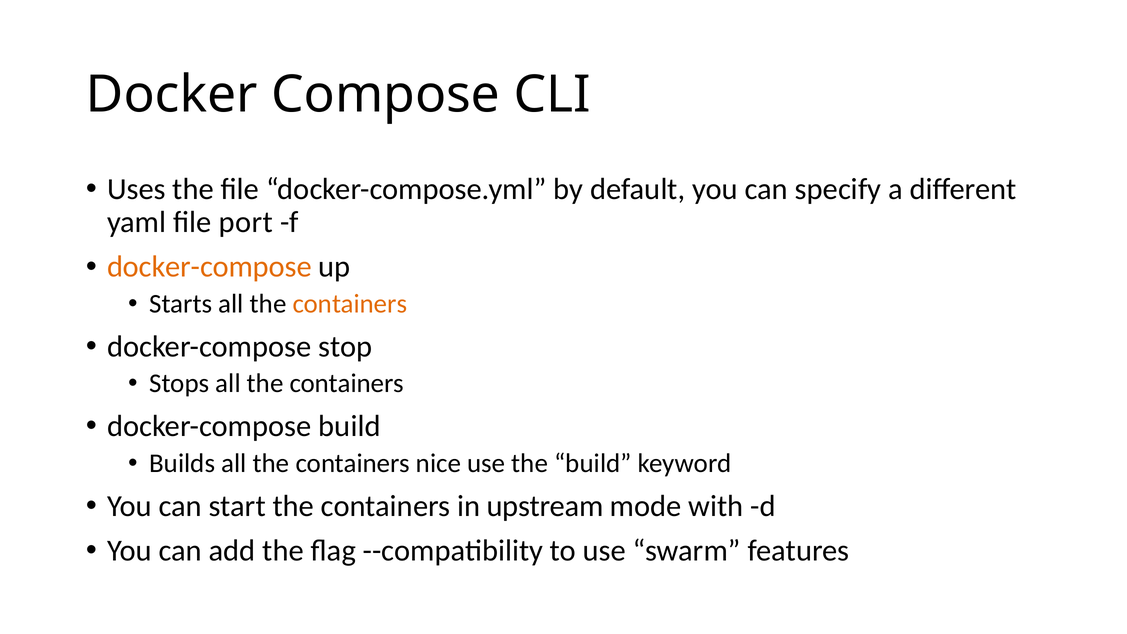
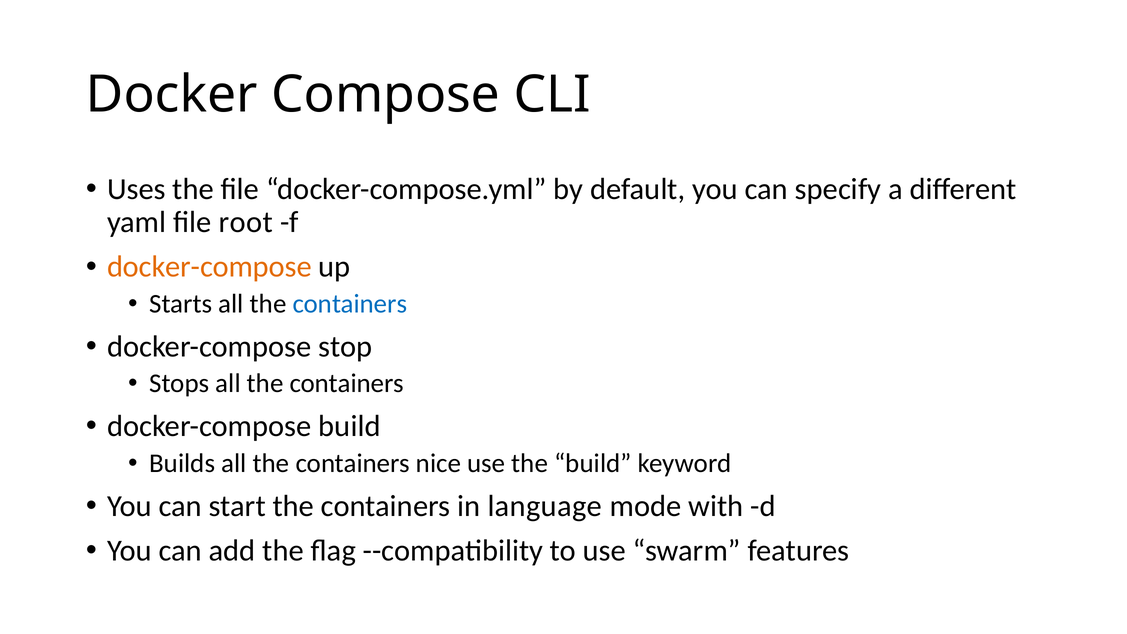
port: port -> root
containers at (350, 304) colour: orange -> blue
upstream: upstream -> language
